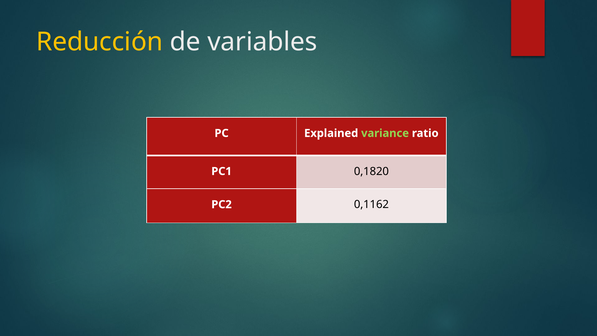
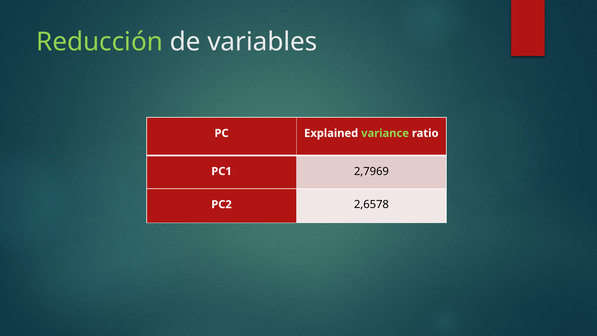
Reducción colour: yellow -> light green
0,1820: 0,1820 -> 2,7969
0,1162: 0,1162 -> 2,6578
